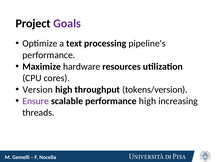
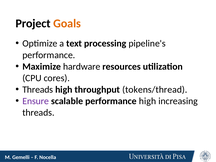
Goals colour: purple -> orange
Version at (38, 90): Version -> Threads
tokens/version: tokens/version -> tokens/thread
